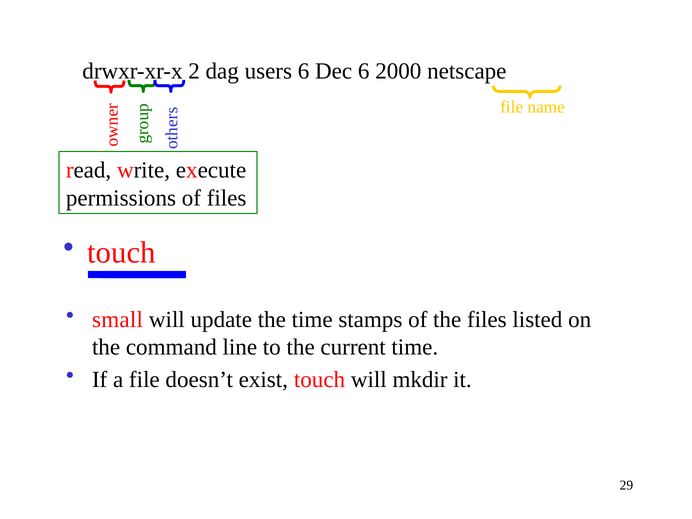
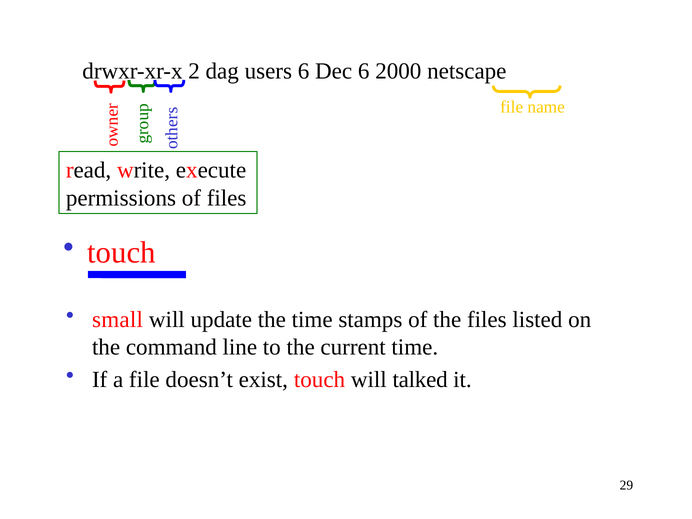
mkdir: mkdir -> talked
